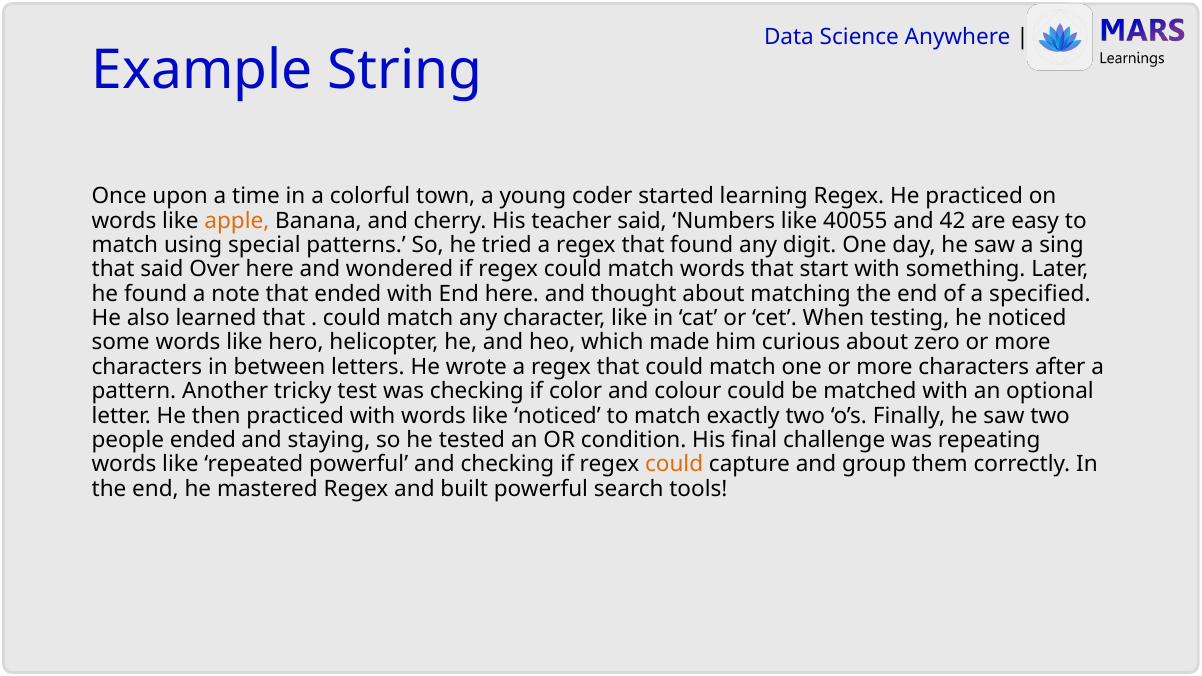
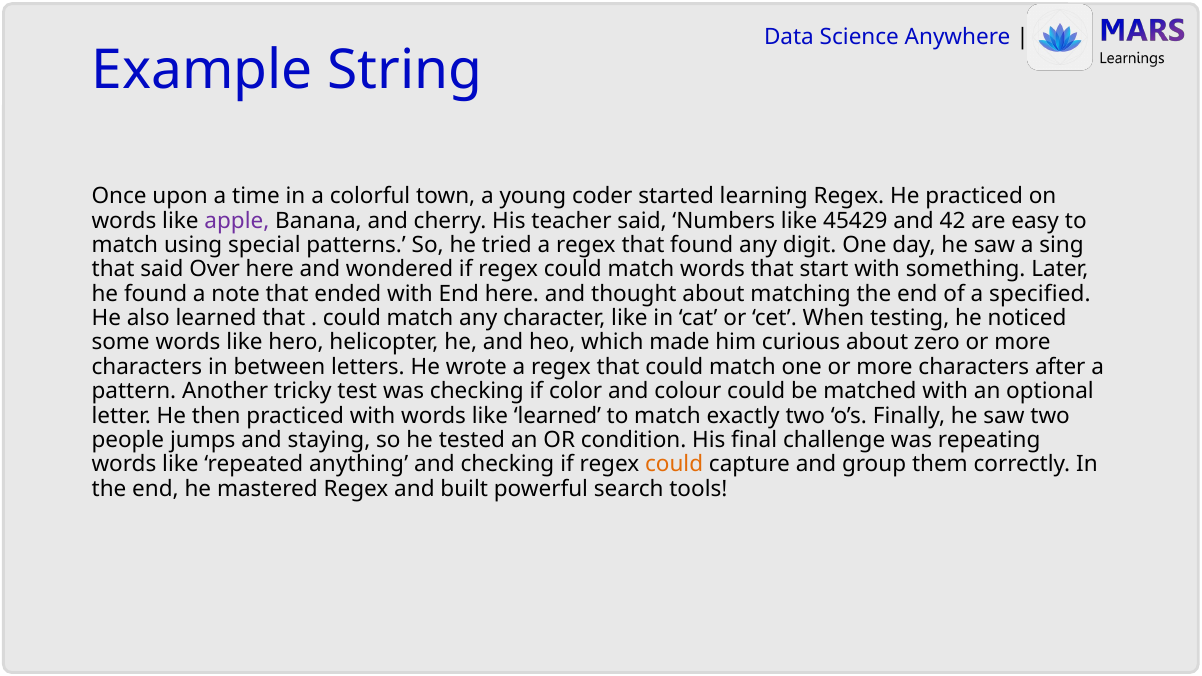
apple colour: orange -> purple
40055: 40055 -> 45429
like noticed: noticed -> learned
people ended: ended -> jumps
repeated powerful: powerful -> anything
